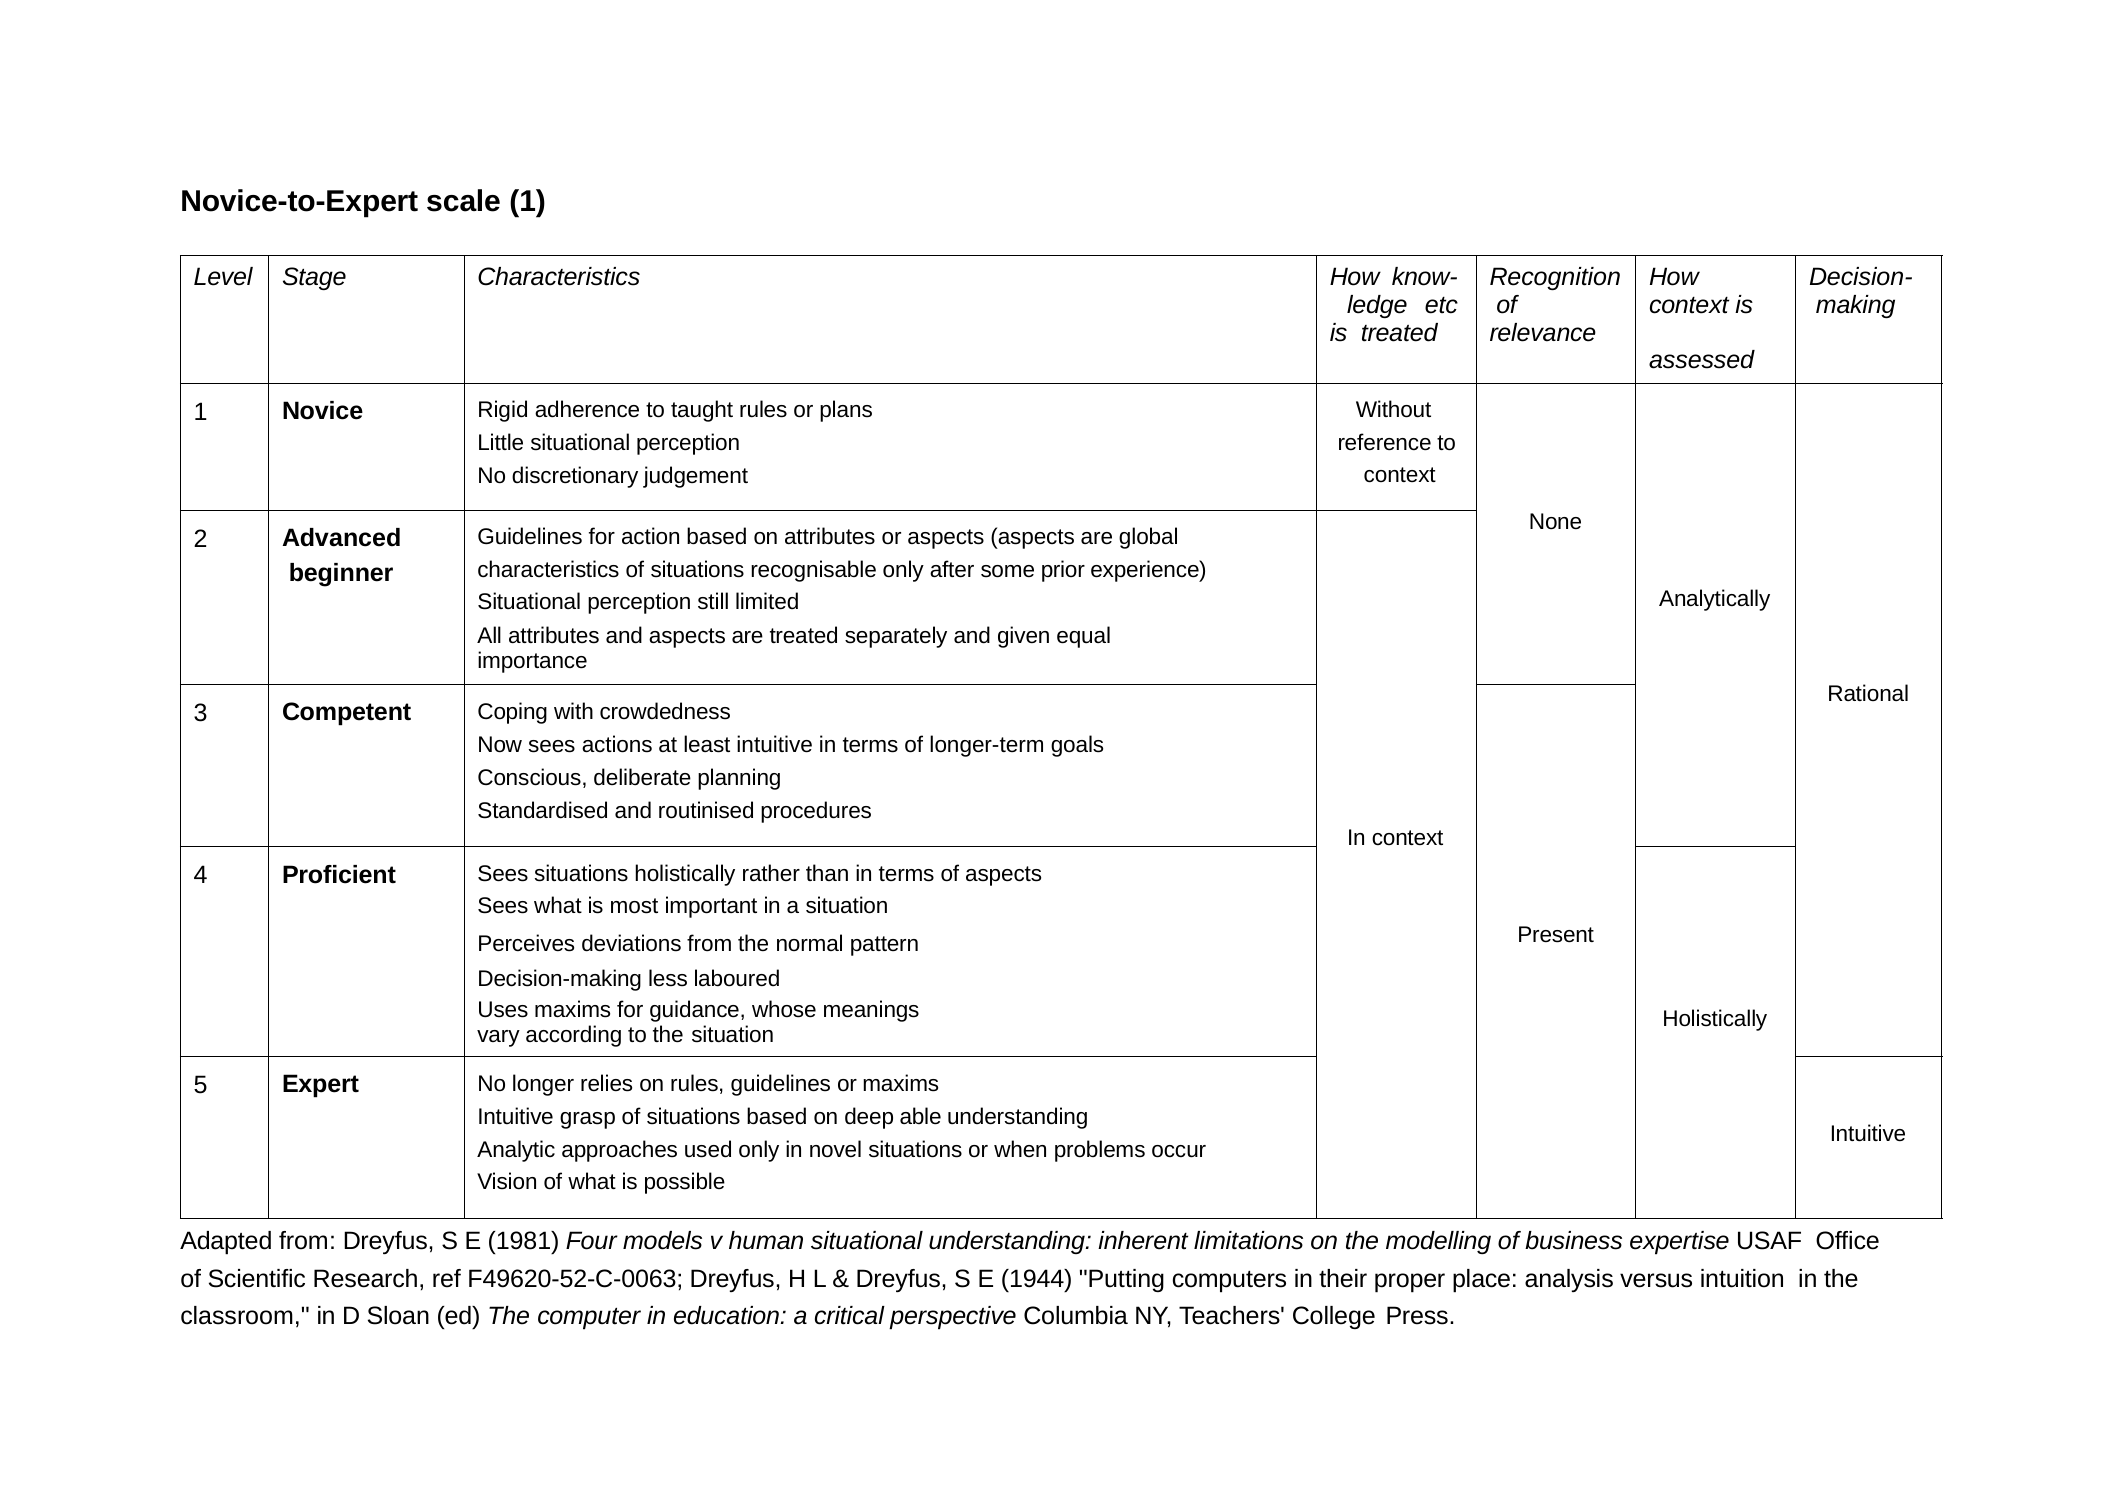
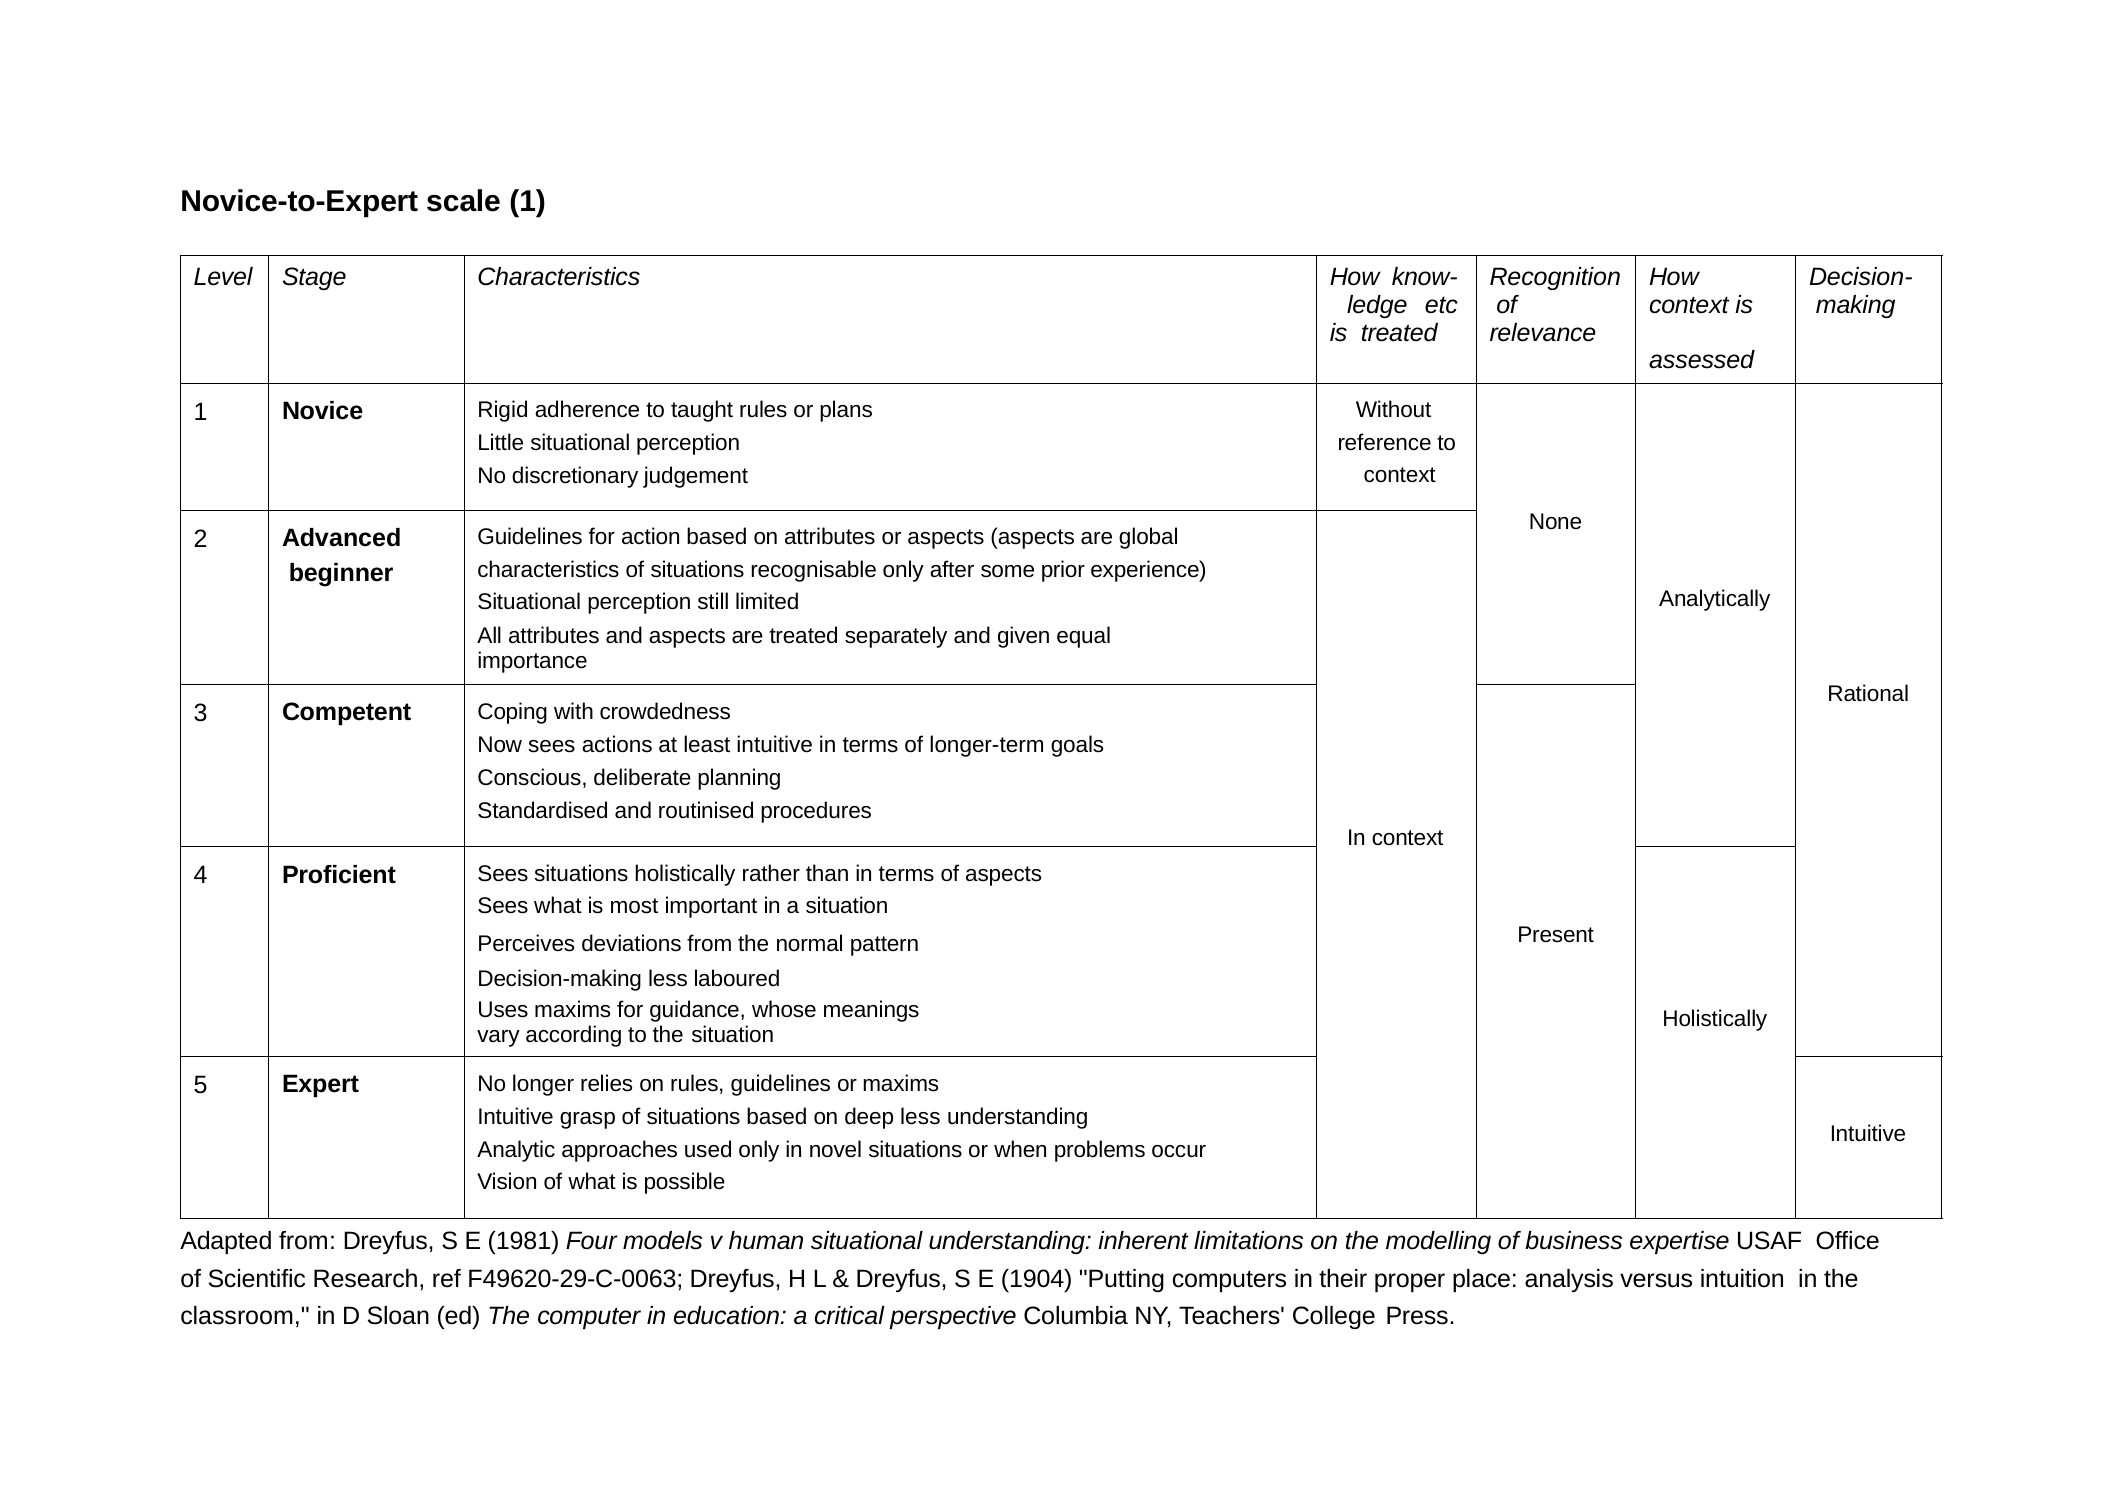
deep able: able -> less
F49620-52-C-0063: F49620-52-C-0063 -> F49620-29-C-0063
1944: 1944 -> 1904
